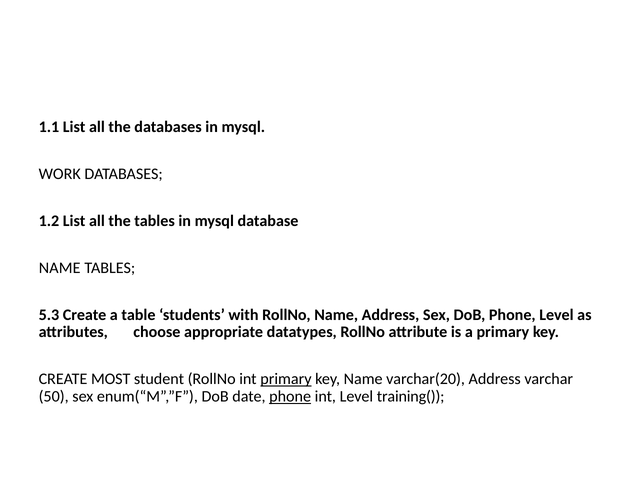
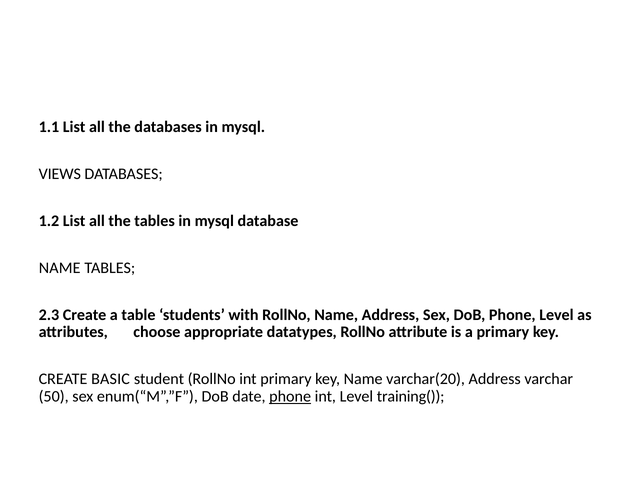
WORK: WORK -> VIEWS
5.3: 5.3 -> 2.3
MOST: MOST -> BASIC
primary at (286, 379) underline: present -> none
